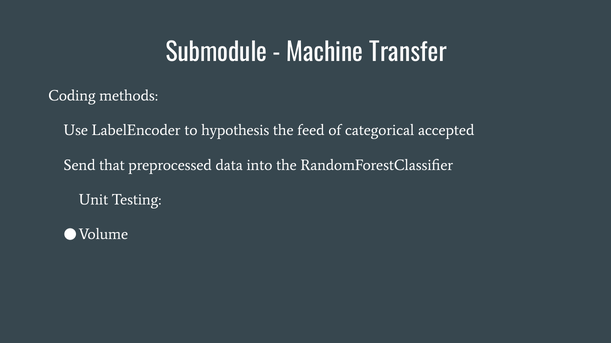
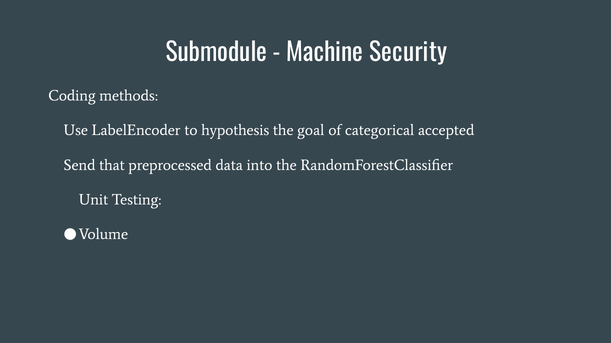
Transfer: Transfer -> Security
feed: feed -> goal
